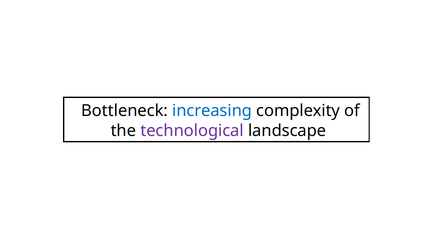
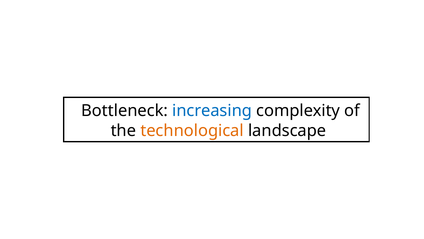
technological colour: purple -> orange
